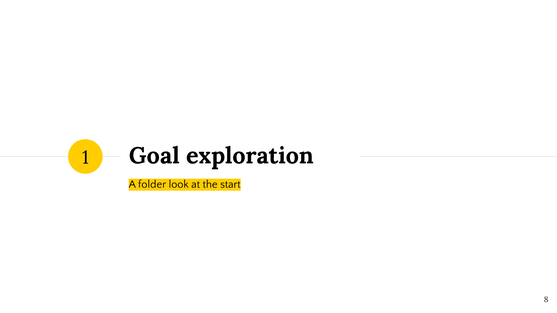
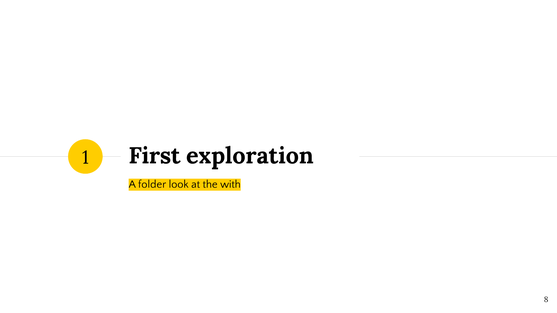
Goal: Goal -> First
start: start -> with
